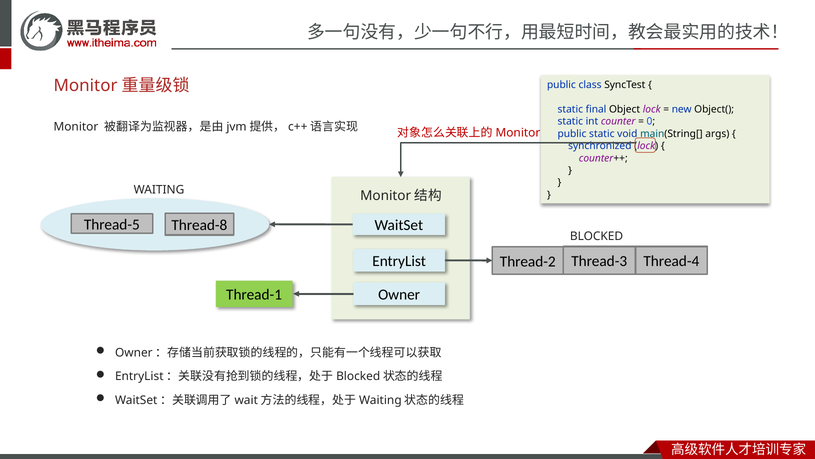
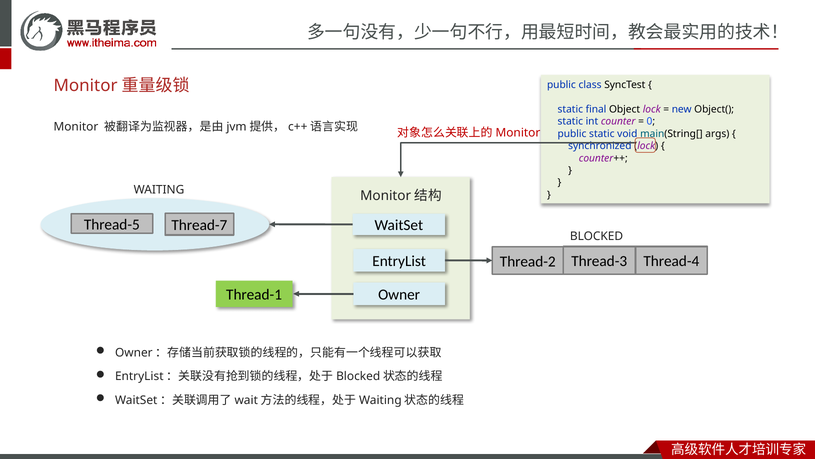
Thread-8: Thread-8 -> Thread-7
